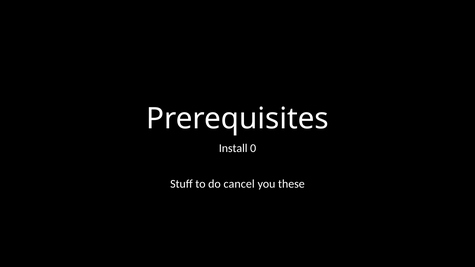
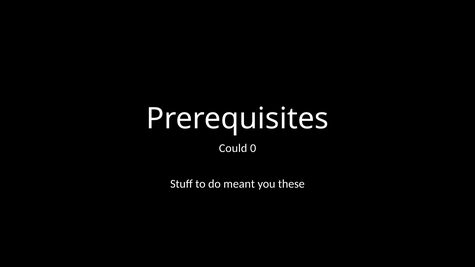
Install: Install -> Could
cancel: cancel -> meant
